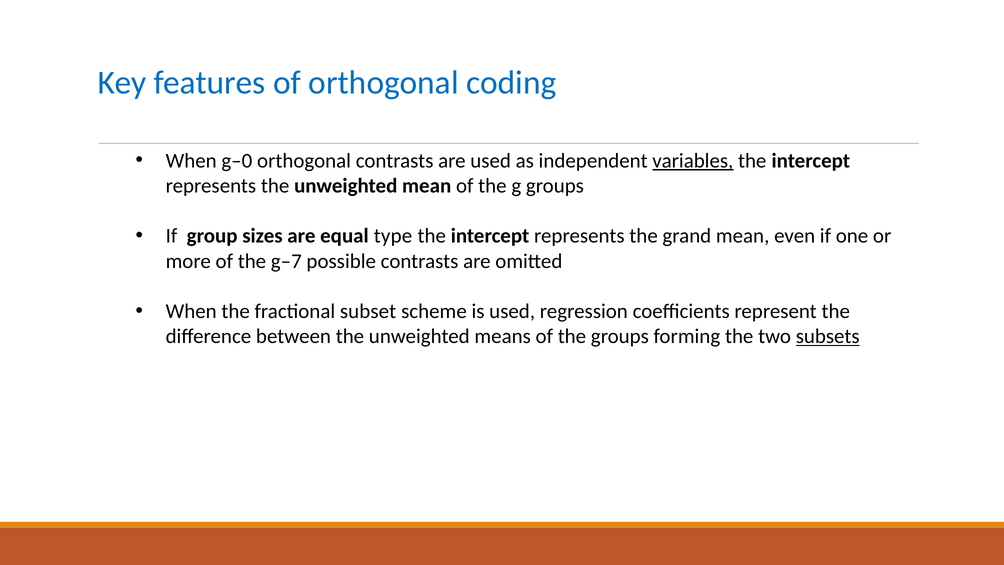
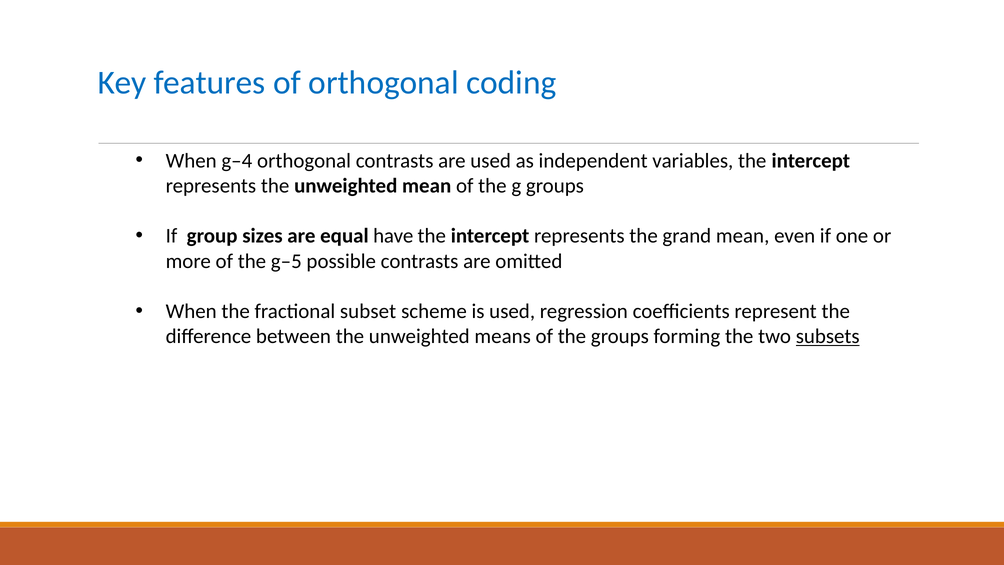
g–0: g–0 -> g–4
variables underline: present -> none
type: type -> have
g–7: g–7 -> g–5
